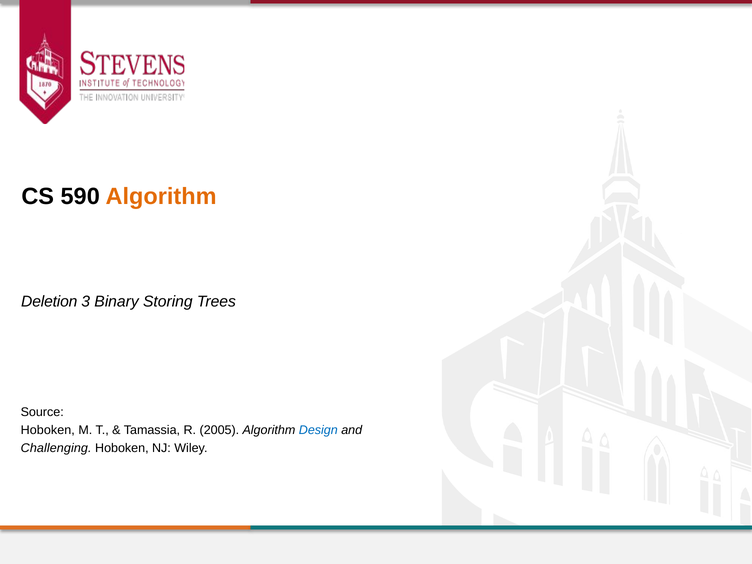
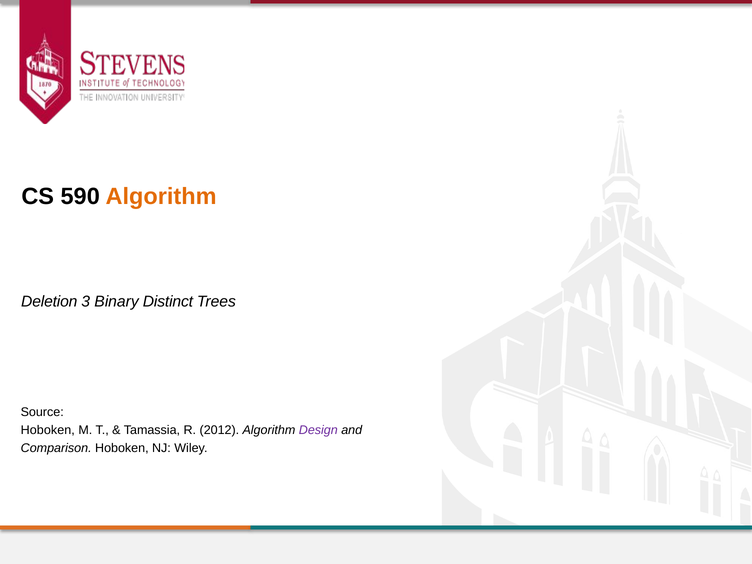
Storing: Storing -> Distinct
2005: 2005 -> 2012
Design colour: blue -> purple
Challenging: Challenging -> Comparison
